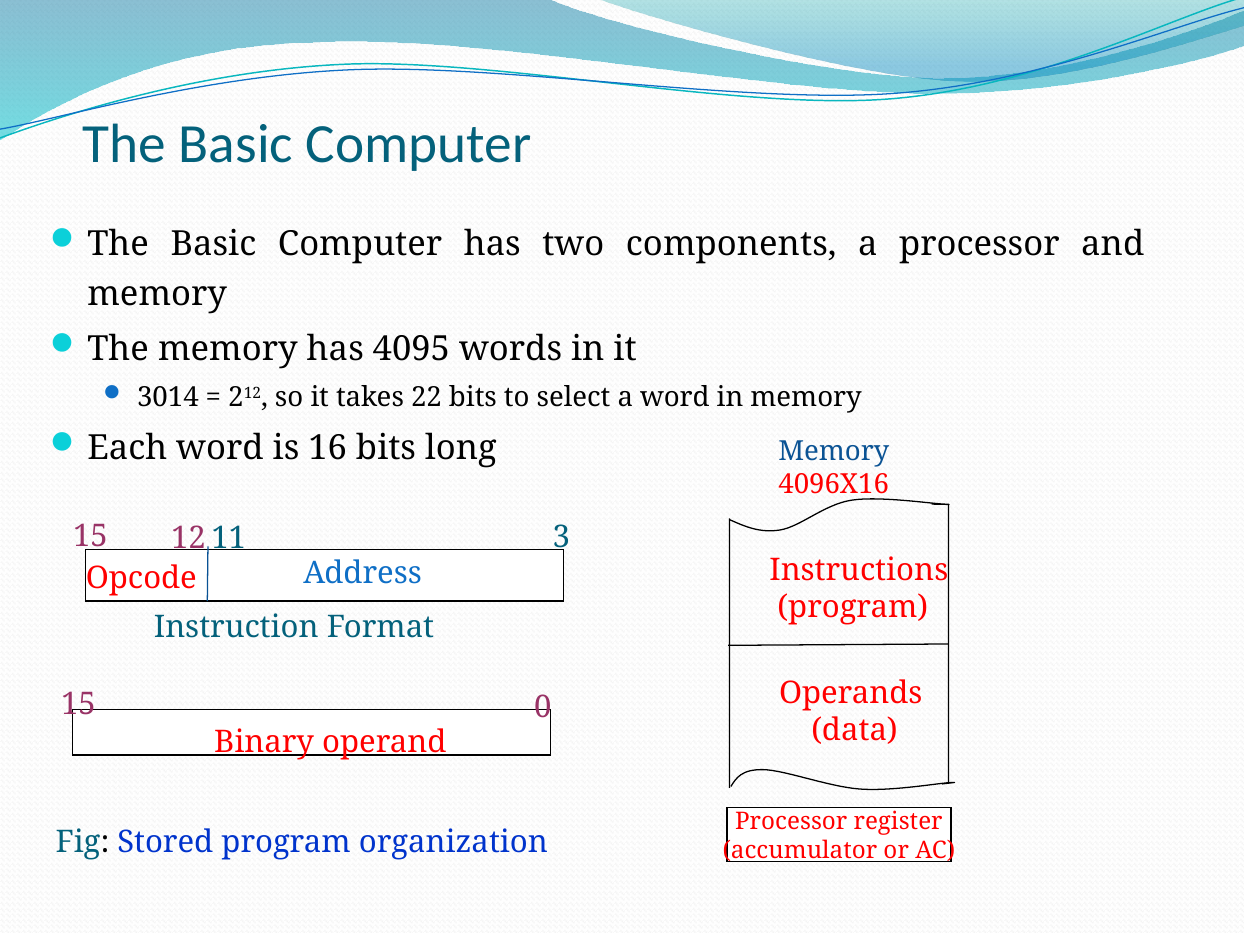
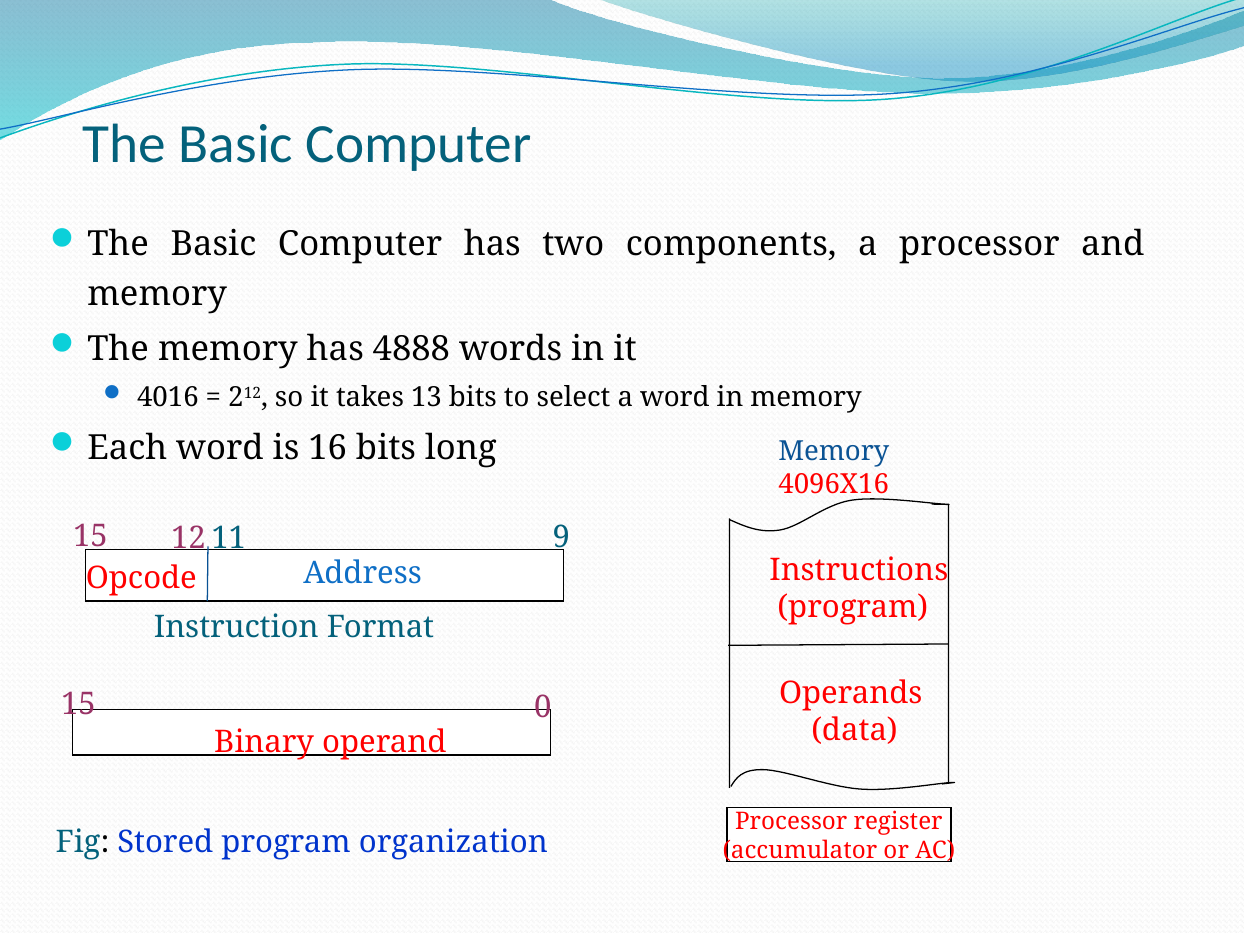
4095: 4095 -> 4888
3014: 3014 -> 4016
22: 22 -> 13
3: 3 -> 9
